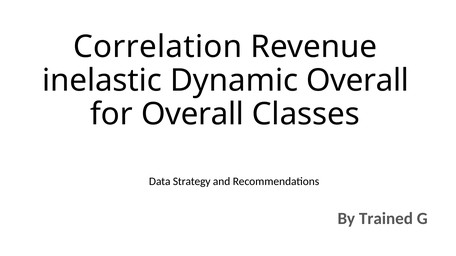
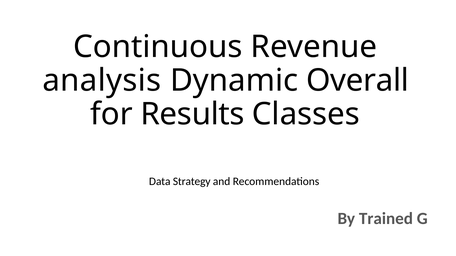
Correlation: Correlation -> Continuous
inelastic: inelastic -> analysis
for Overall: Overall -> Results
